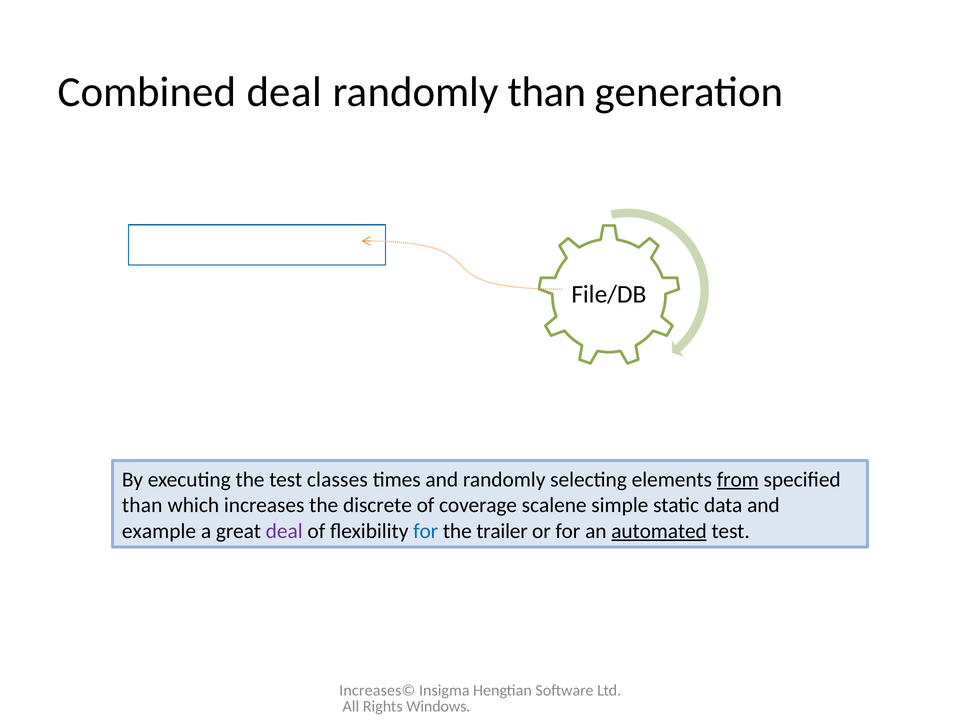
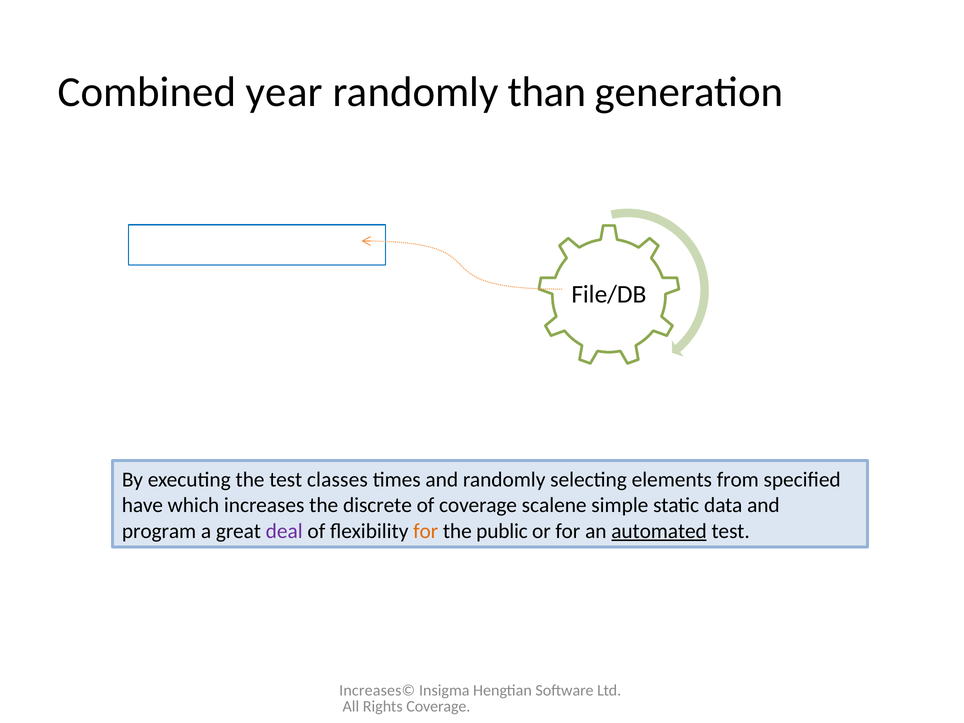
Combined deal: deal -> year
from underline: present -> none
than at (142, 505): than -> have
example: example -> program
for at (426, 531) colour: blue -> orange
trailer: trailer -> public
Rights Windows: Windows -> Coverage
